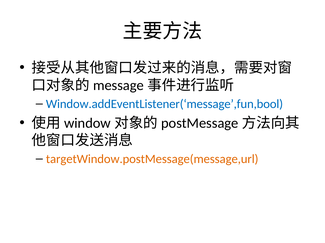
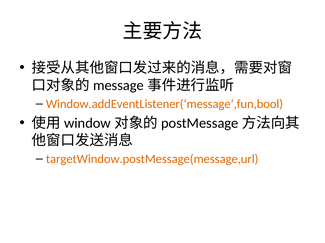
Window.addEventListener(‘message’,fun,bool colour: blue -> orange
